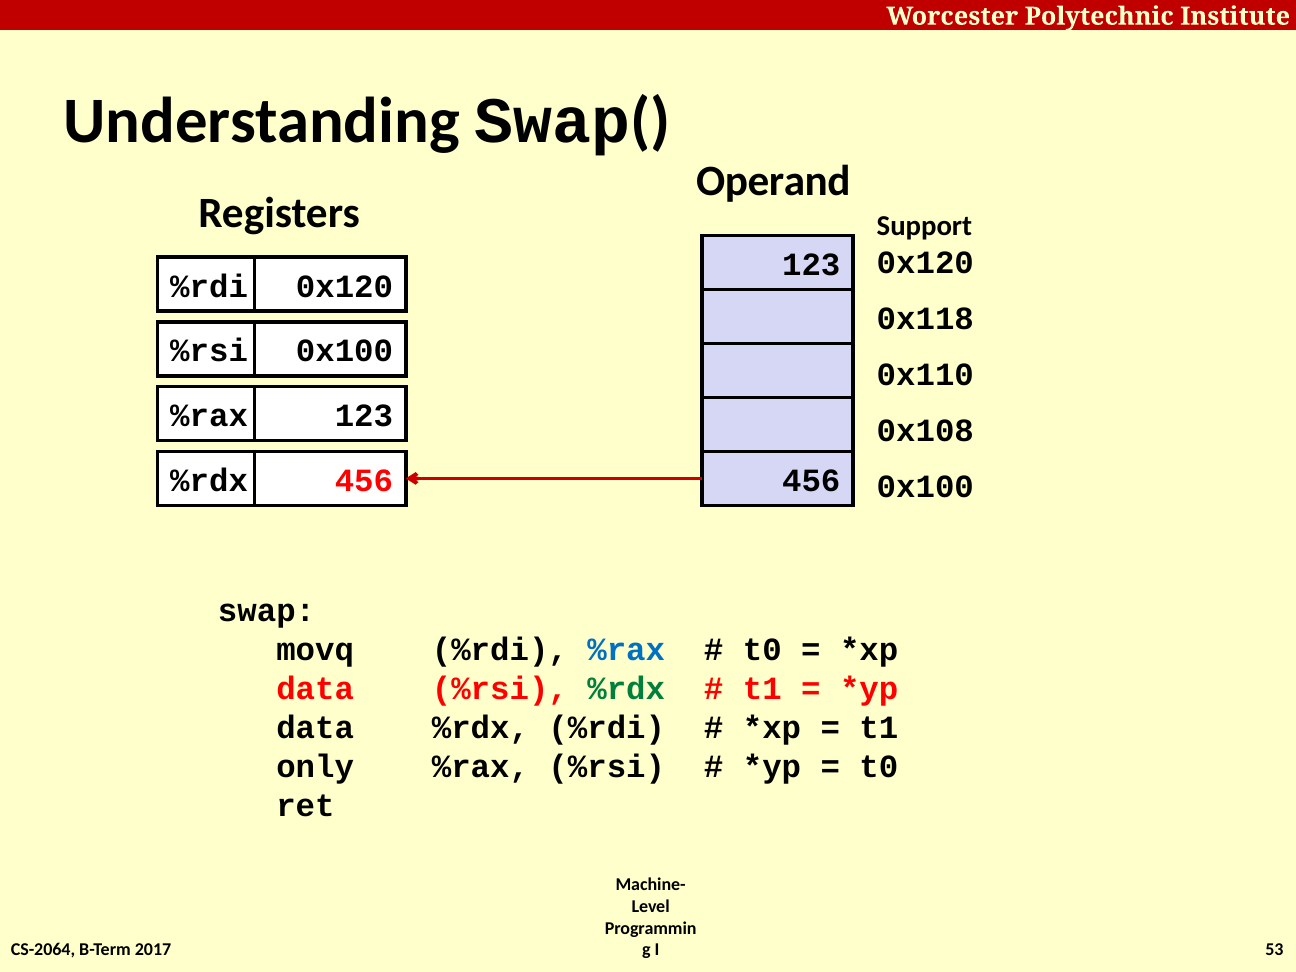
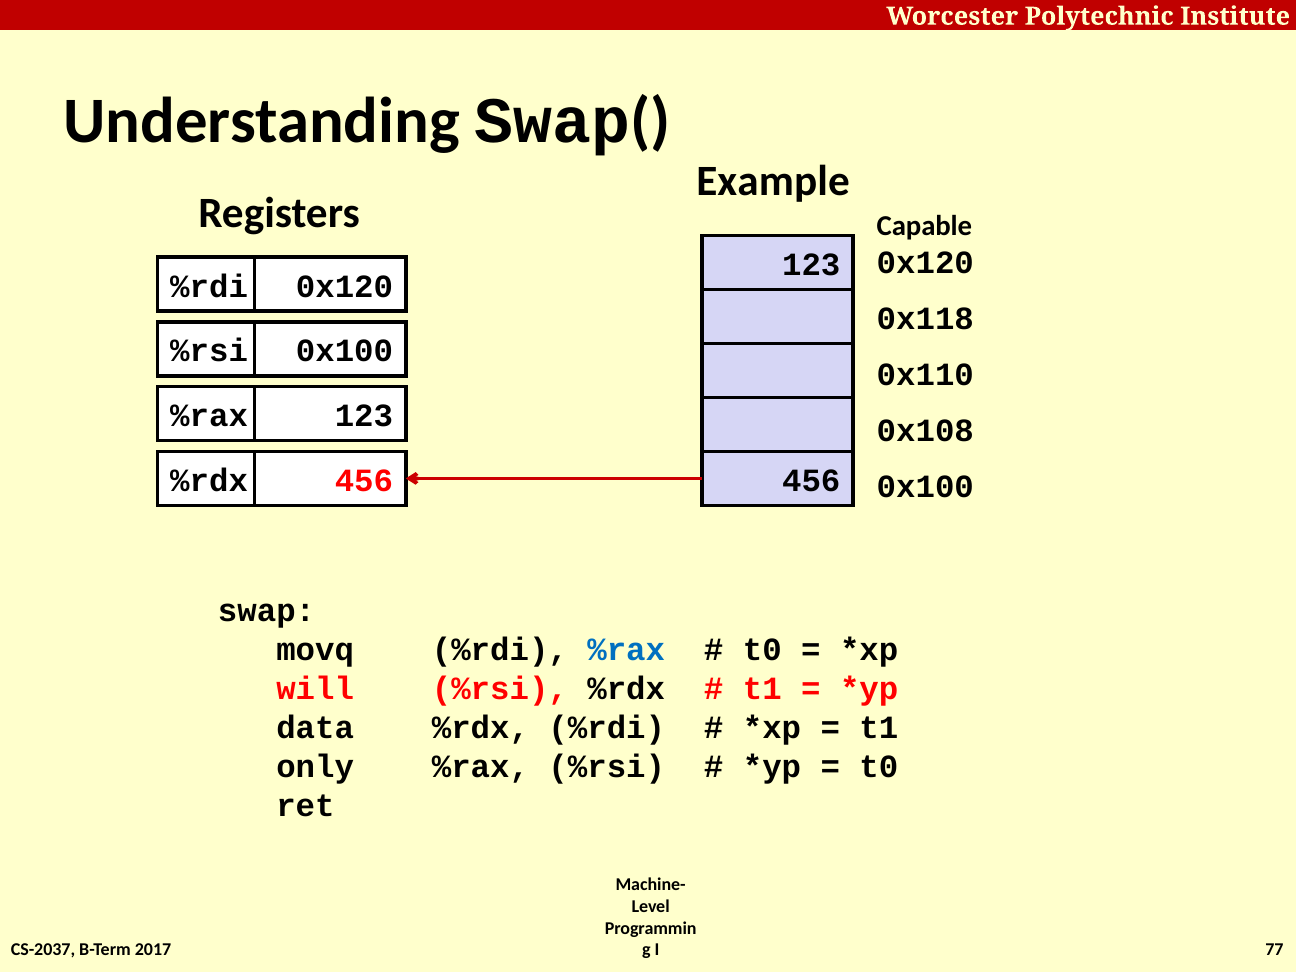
Operand: Operand -> Example
Support: Support -> Capable
data at (315, 689): data -> will
%rdx at (626, 689) colour: green -> black
CS-2064: CS-2064 -> CS-2037
53: 53 -> 77
